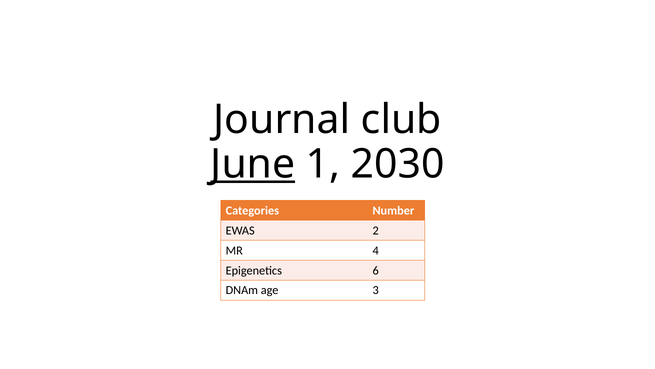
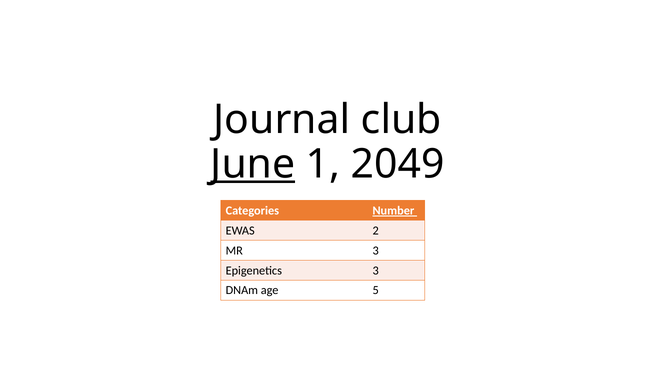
2030: 2030 -> 2049
Number​ underline: none -> present
MR 4: 4 -> 3
Epigenetics 6: 6 -> 3
3: 3 -> 5
